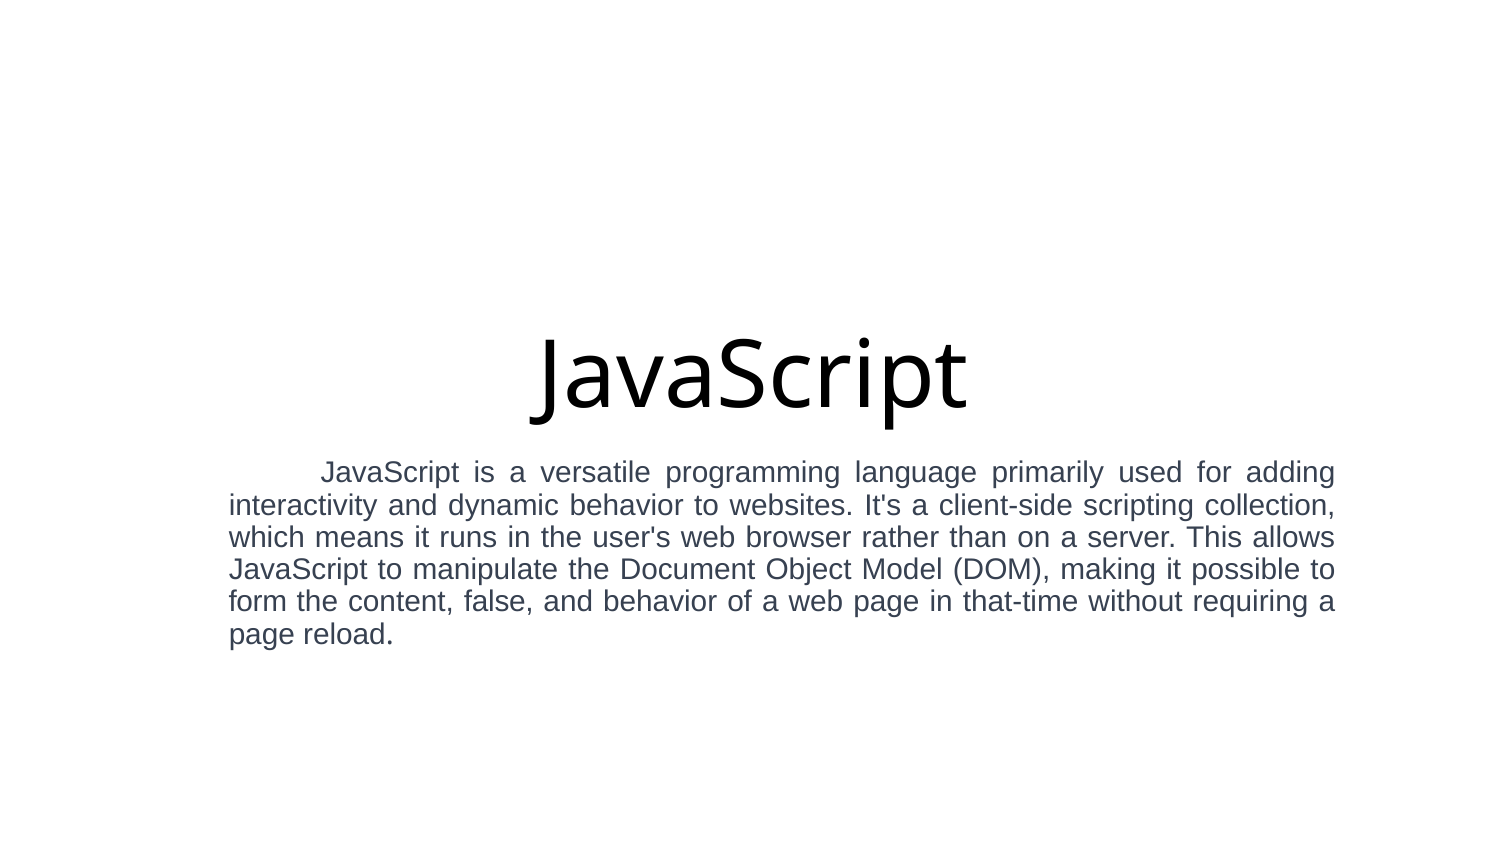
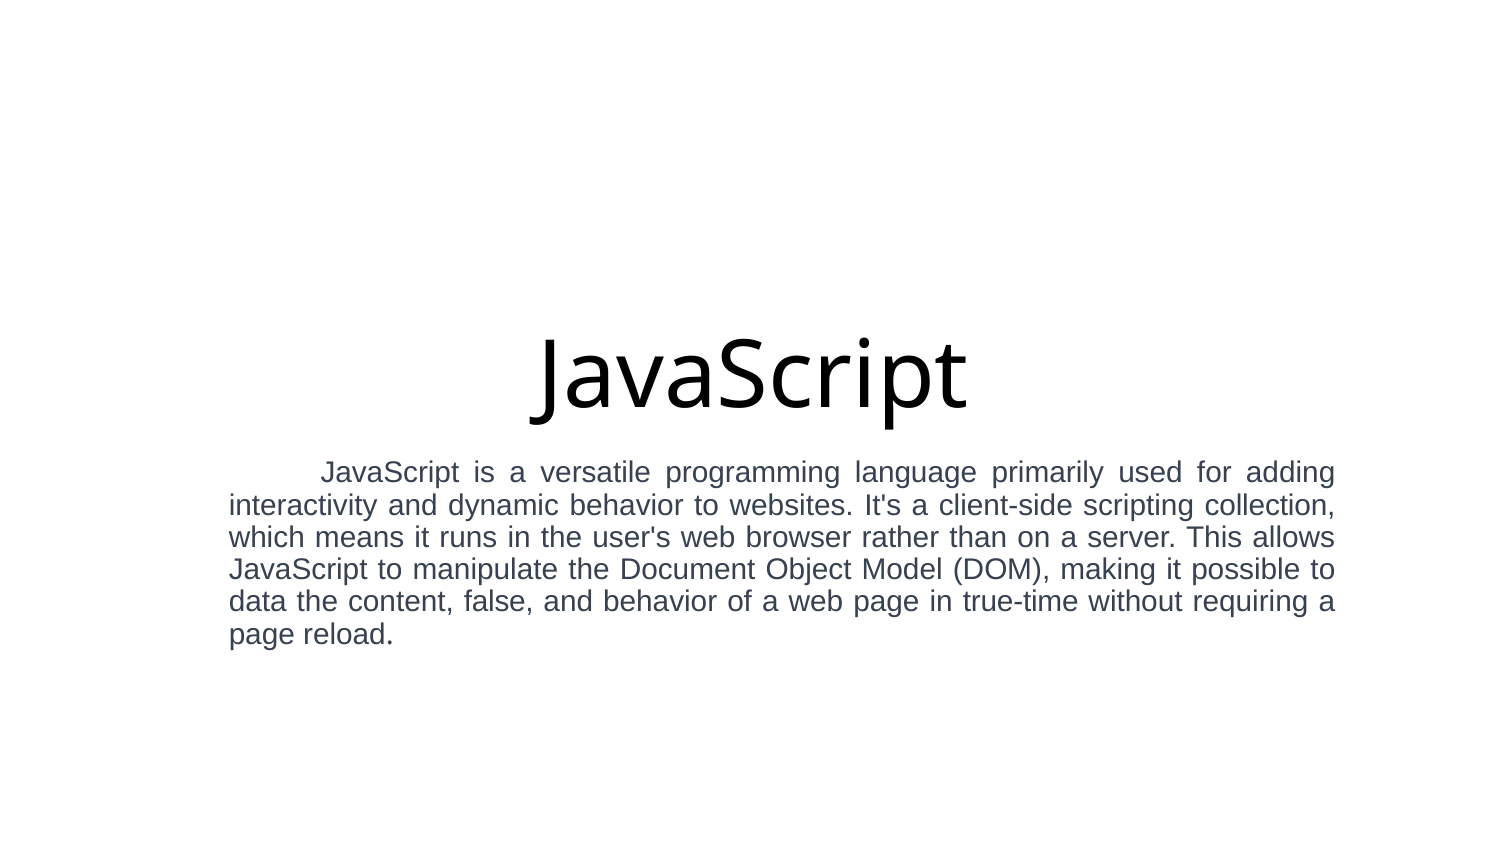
form: form -> data
that-time: that-time -> true-time
